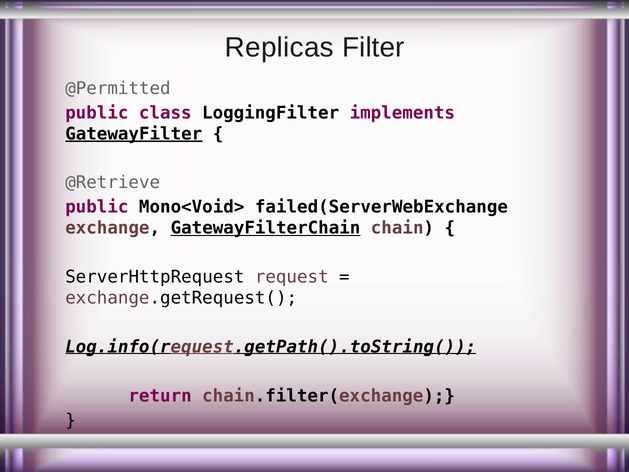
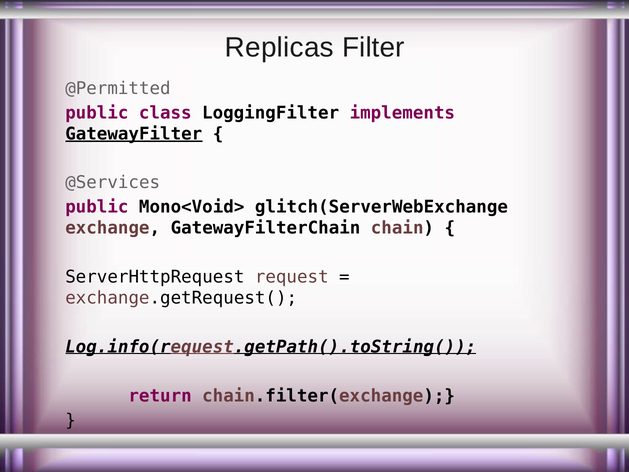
@Retrieve: @Retrieve -> @Services
failed(ServerWebExchange: failed(ServerWebExchange -> glitch(ServerWebExchange
GatewayFilterChain underline: present -> none
